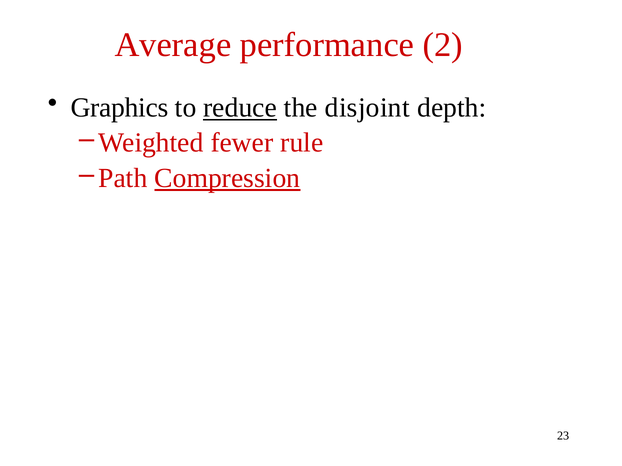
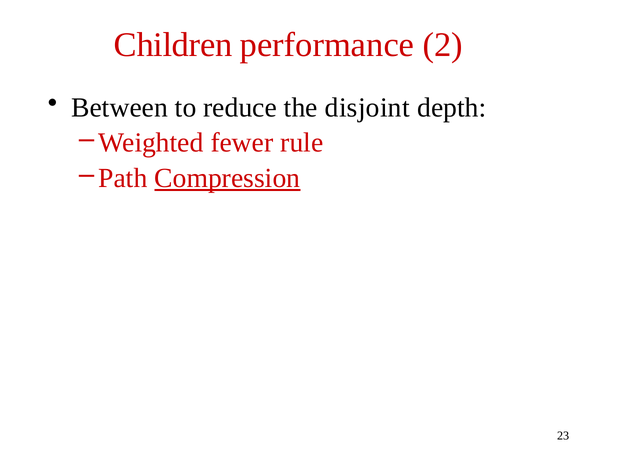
Average: Average -> Children
Graphics: Graphics -> Between
reduce underline: present -> none
